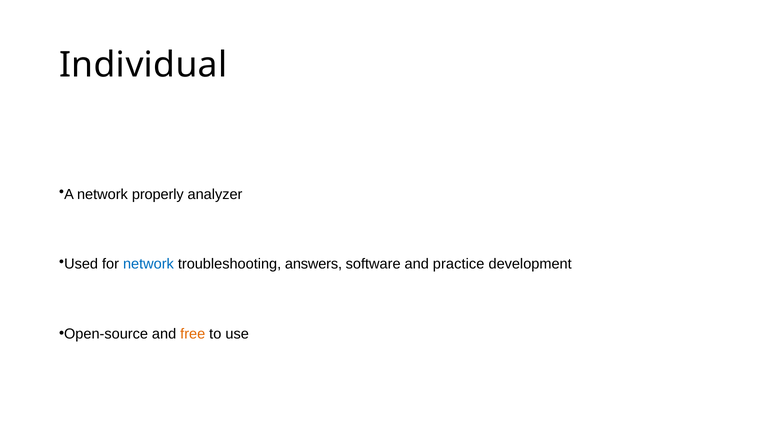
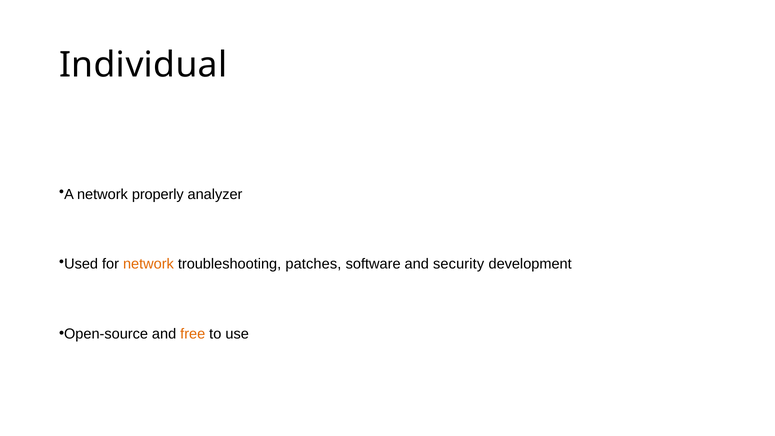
network at (148, 264) colour: blue -> orange
answers: answers -> patches
practice: practice -> security
